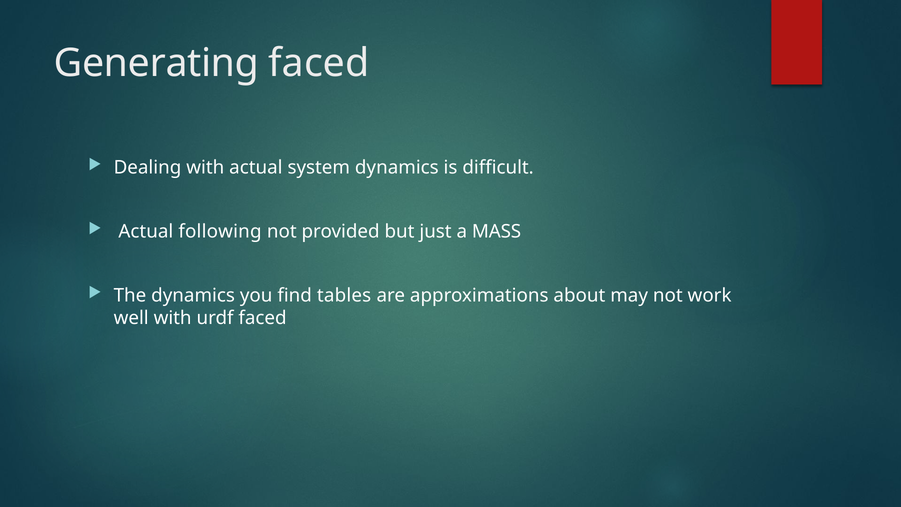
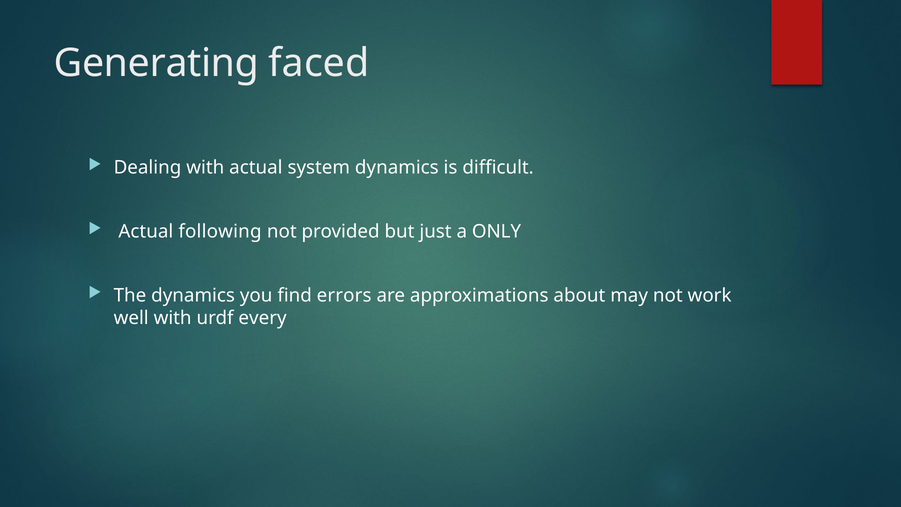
MASS: MASS -> ONLY
tables: tables -> errors
urdf faced: faced -> every
